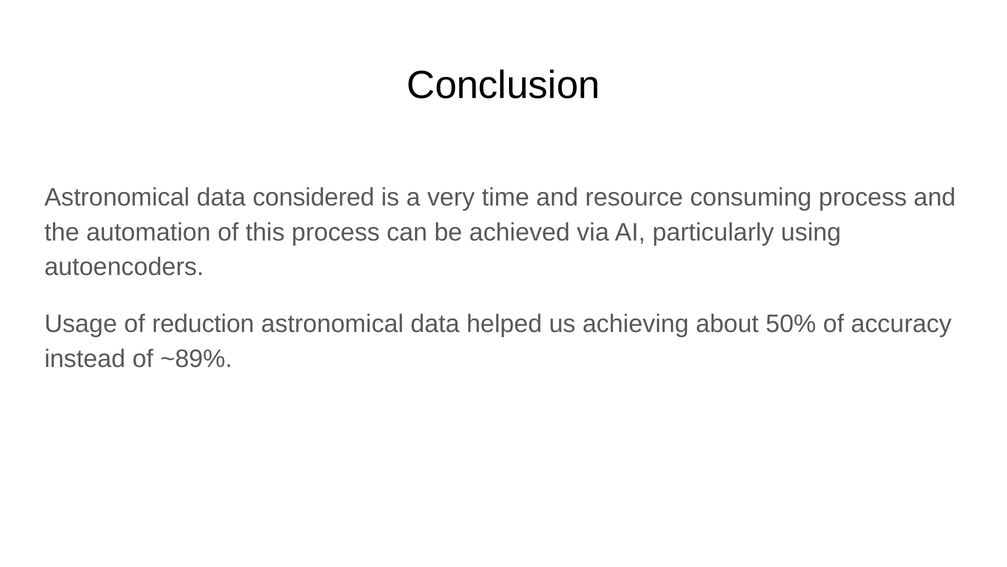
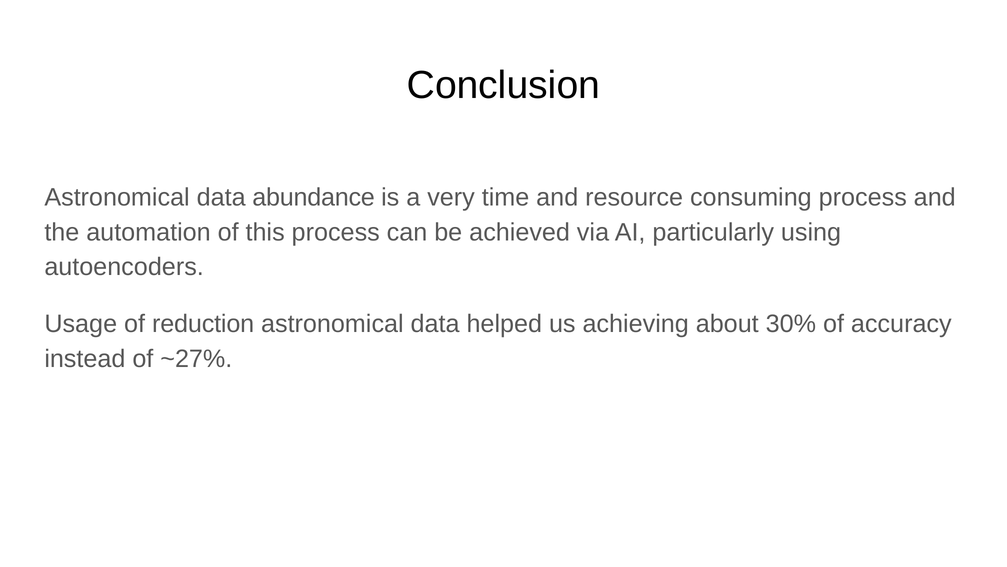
considered: considered -> abundance
50%: 50% -> 30%
~89%: ~89% -> ~27%
